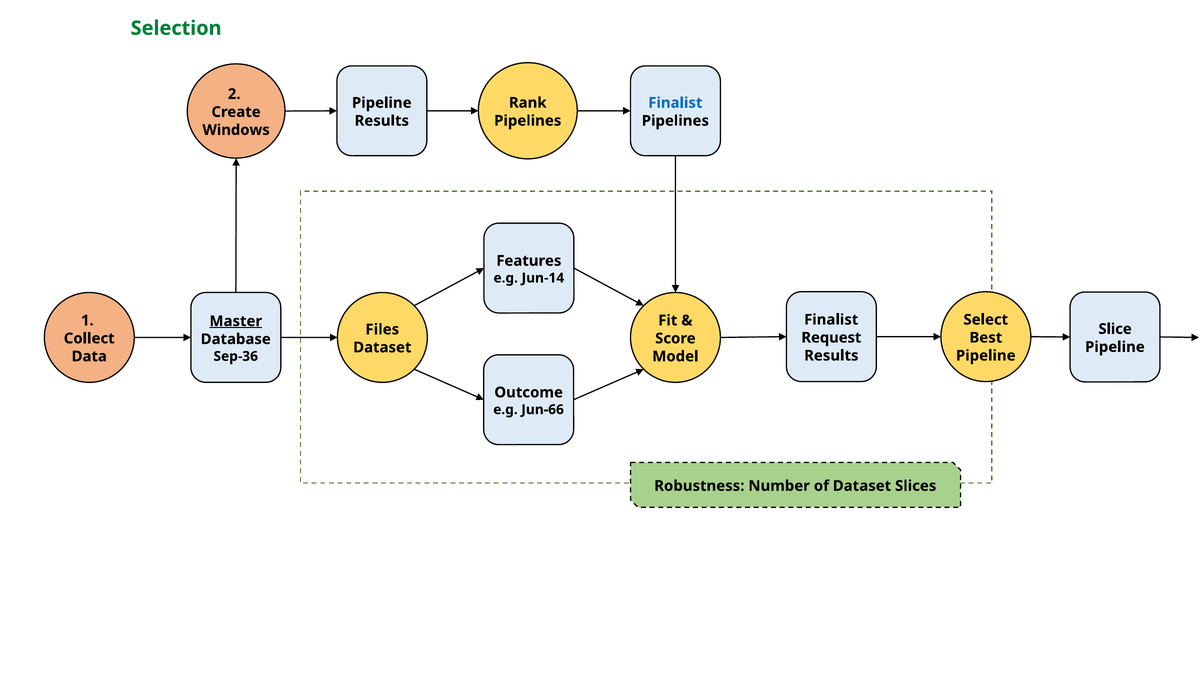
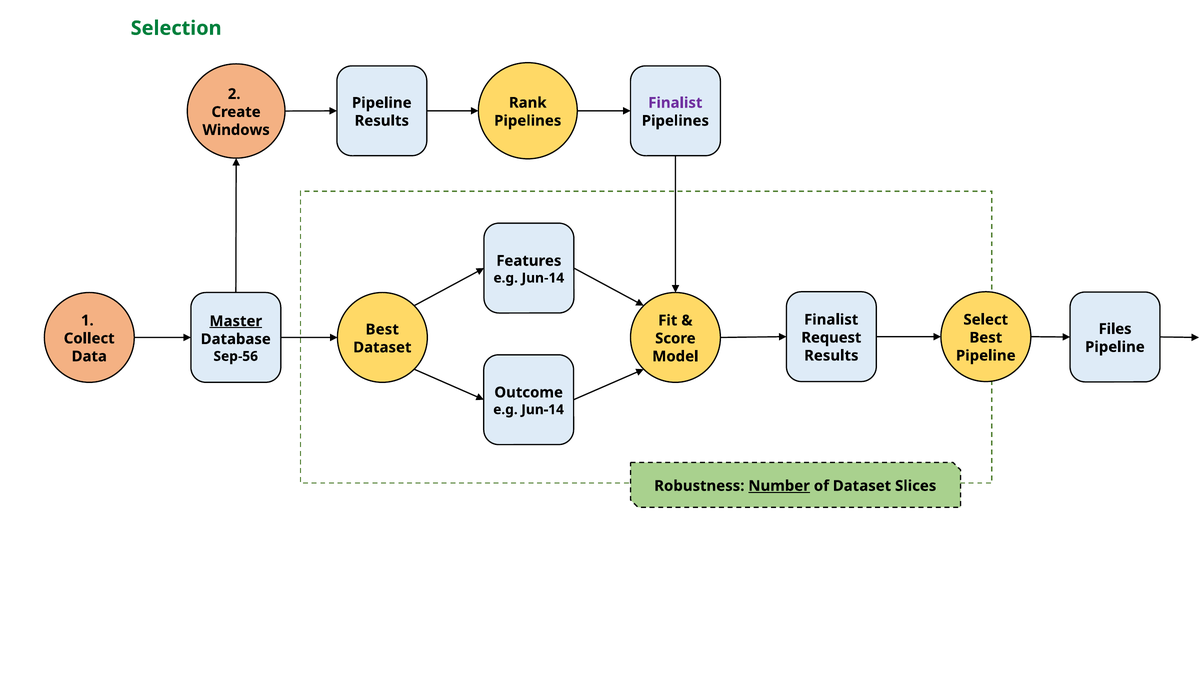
Finalist at (675, 103) colour: blue -> purple
Slice: Slice -> Files
Files at (382, 330): Files -> Best
Sep-36: Sep-36 -> Sep-56
Jun-66 at (543, 410): Jun-66 -> Jun-14
Number underline: none -> present
